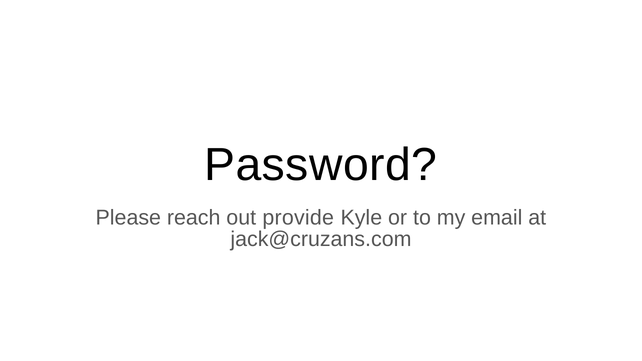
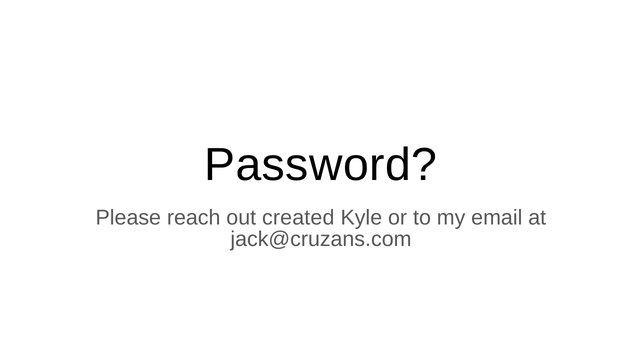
provide: provide -> created
